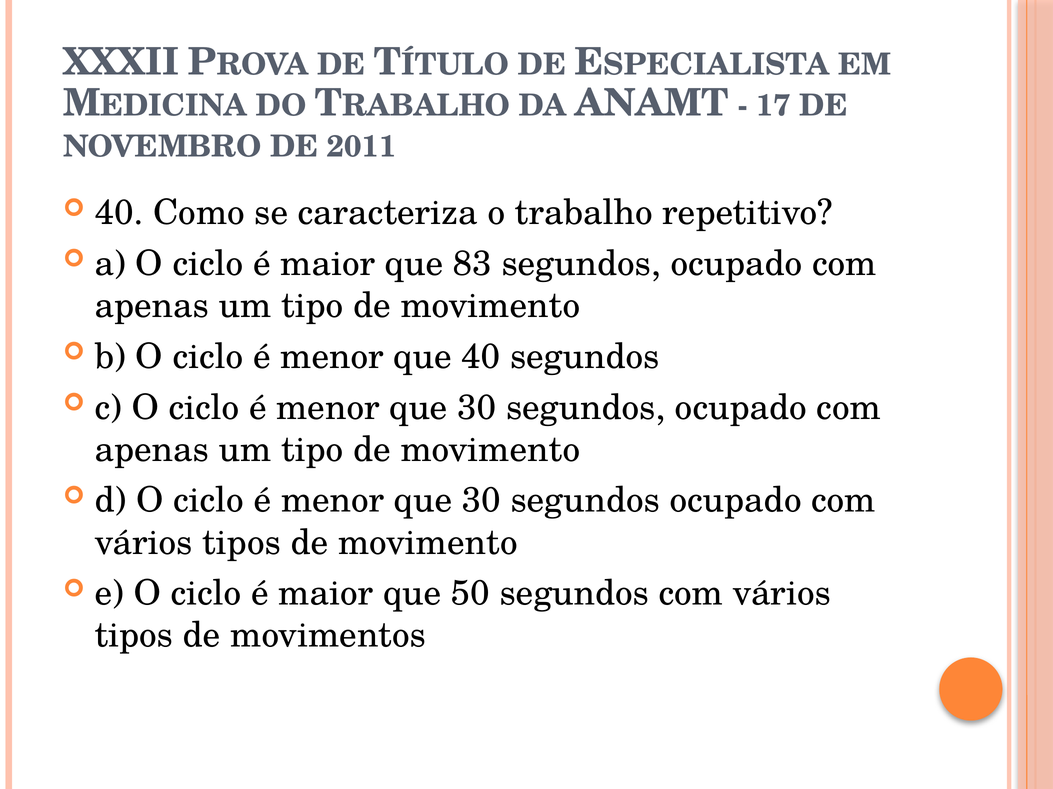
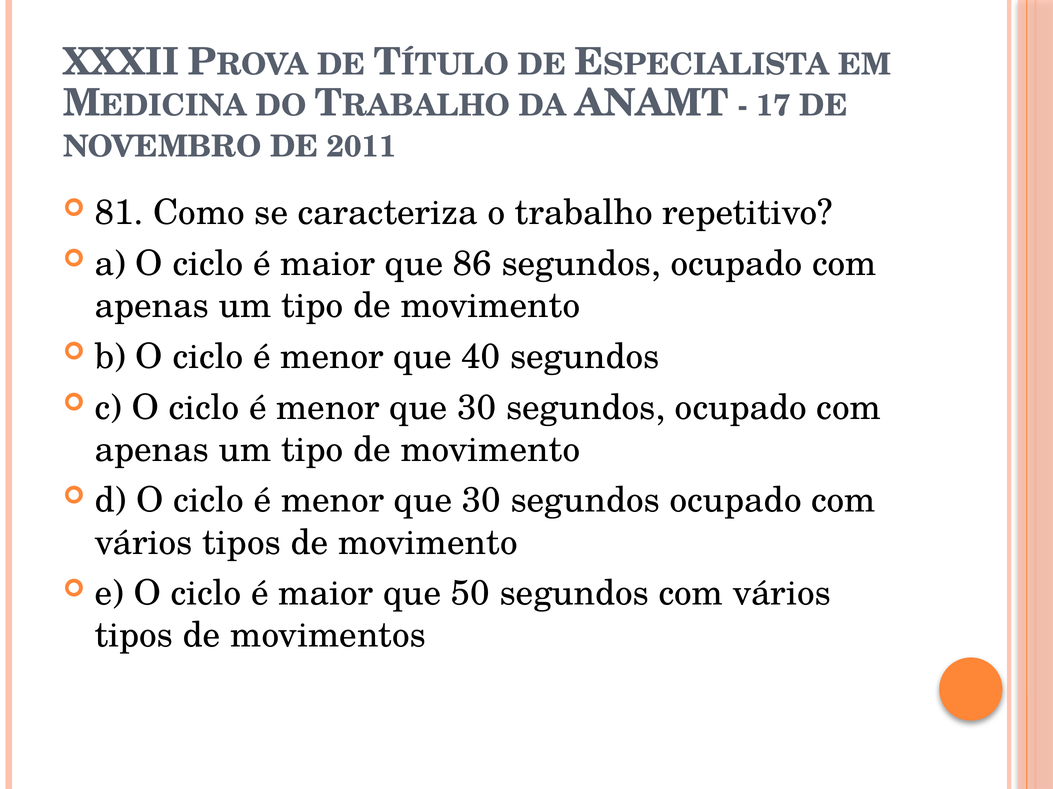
40 at (119, 213): 40 -> 81
83: 83 -> 86
